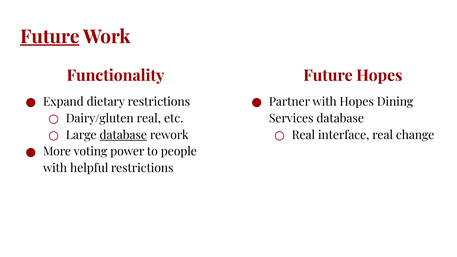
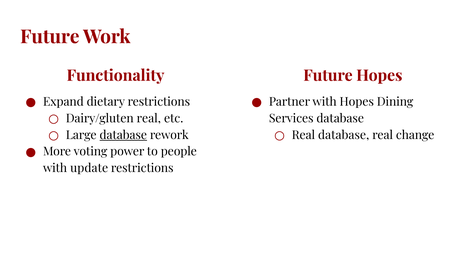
Future at (50, 37) underline: present -> none
Real interface: interface -> database
helpful: helpful -> update
